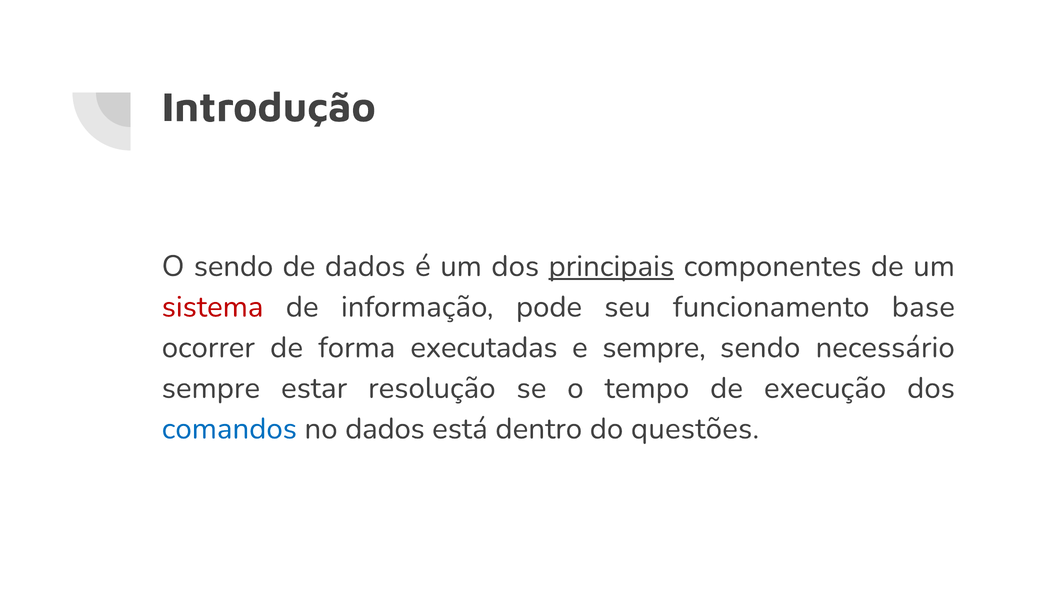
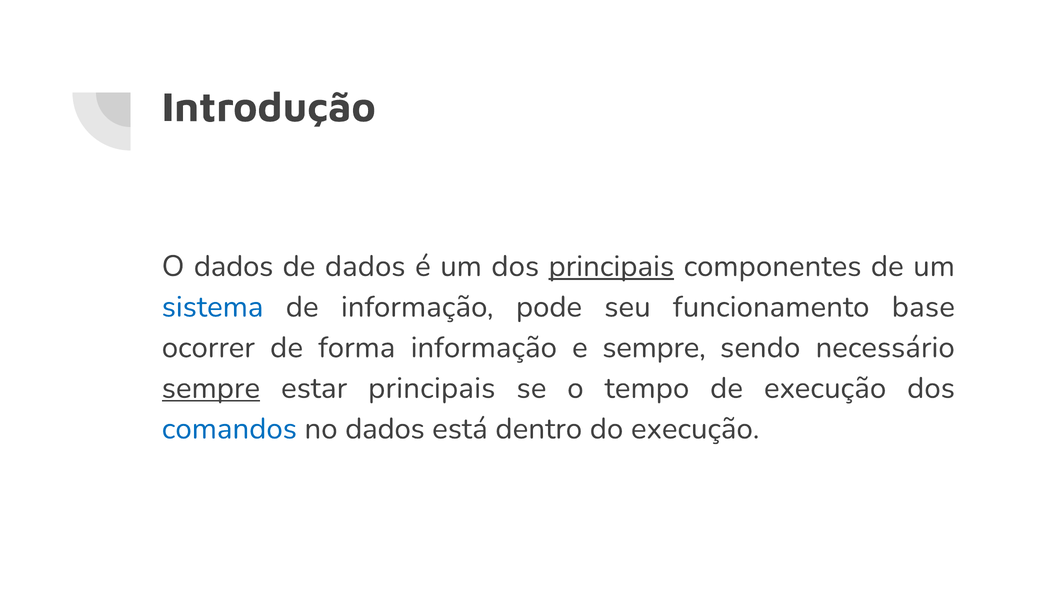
O sendo: sendo -> dados
sistema colour: red -> blue
forma executadas: executadas -> informação
sempre at (211, 388) underline: none -> present
estar resolução: resolução -> principais
do questões: questões -> execução
